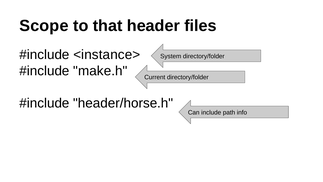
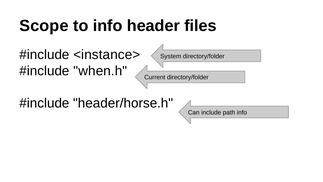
to that: that -> info
make.h: make.h -> when.h
